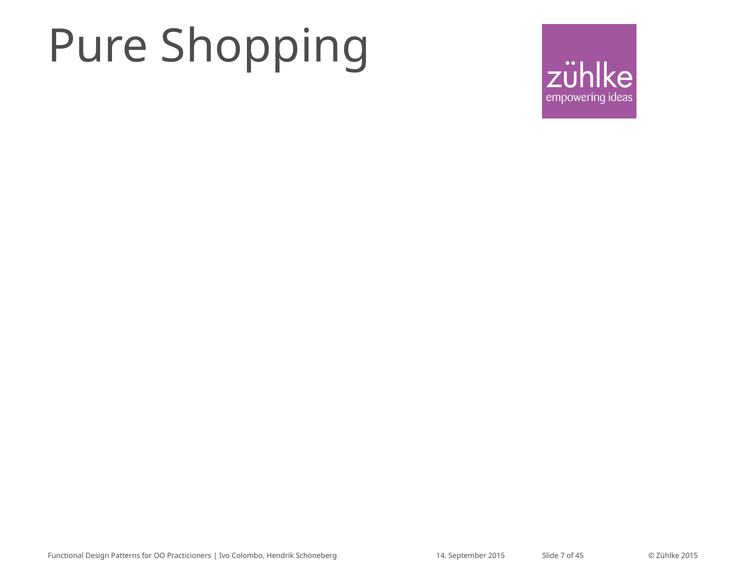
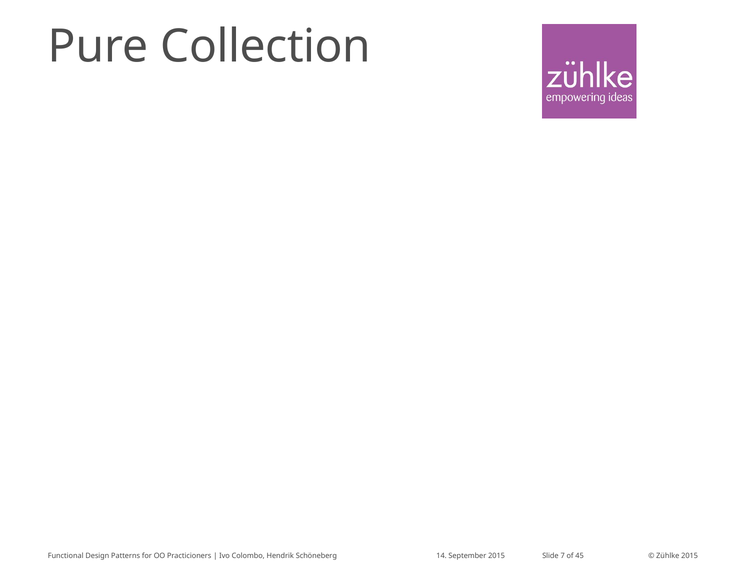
Shopping: Shopping -> Collection
